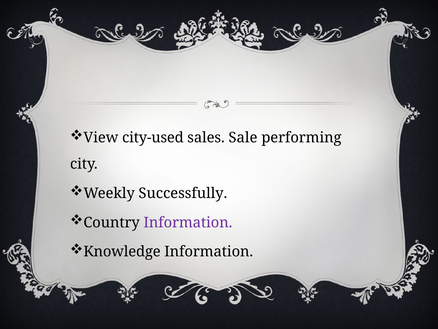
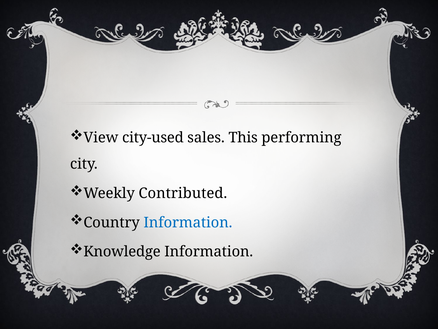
Sale: Sale -> This
Successfully: Successfully -> Contributed
Information at (188, 222) colour: purple -> blue
